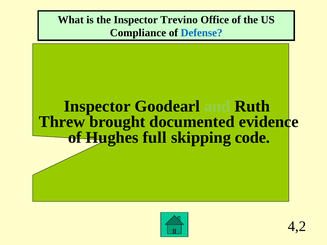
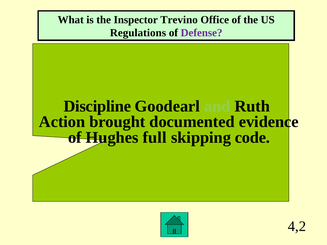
Compliance: Compliance -> Regulations
Defense colour: blue -> purple
Inspector at (97, 106): Inspector -> Discipline
Threw: Threw -> Action
